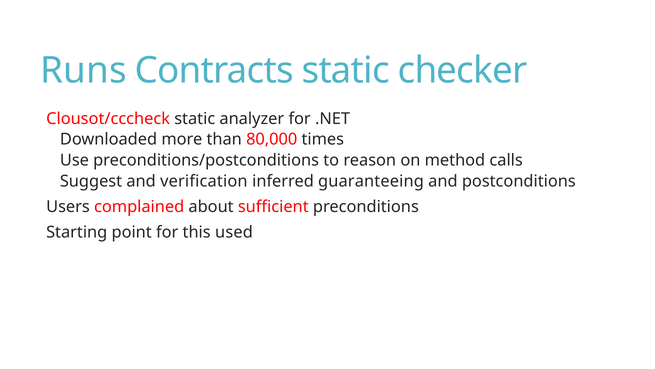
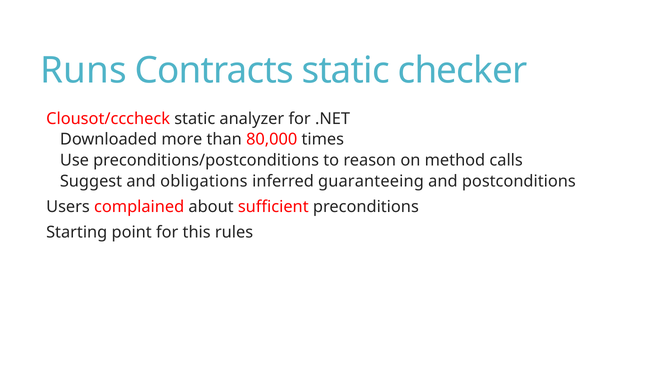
verification: verification -> obligations
used: used -> rules
